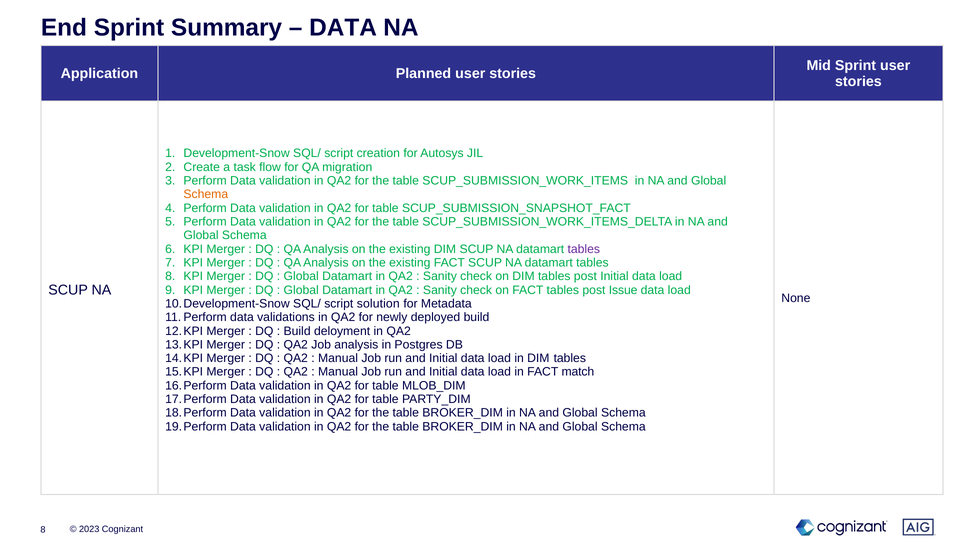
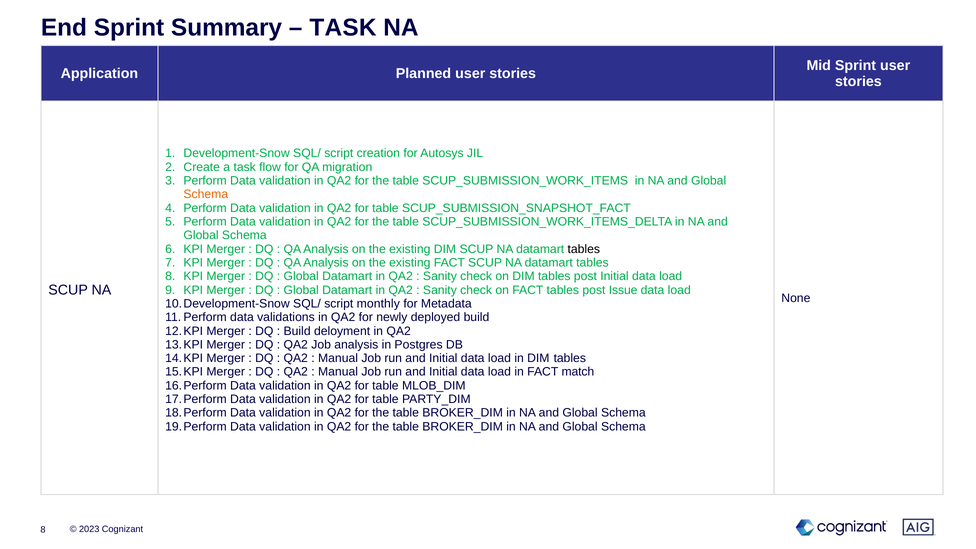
DATA at (343, 28): DATA -> TASK
tables at (584, 249) colour: purple -> black
solution: solution -> monthly
